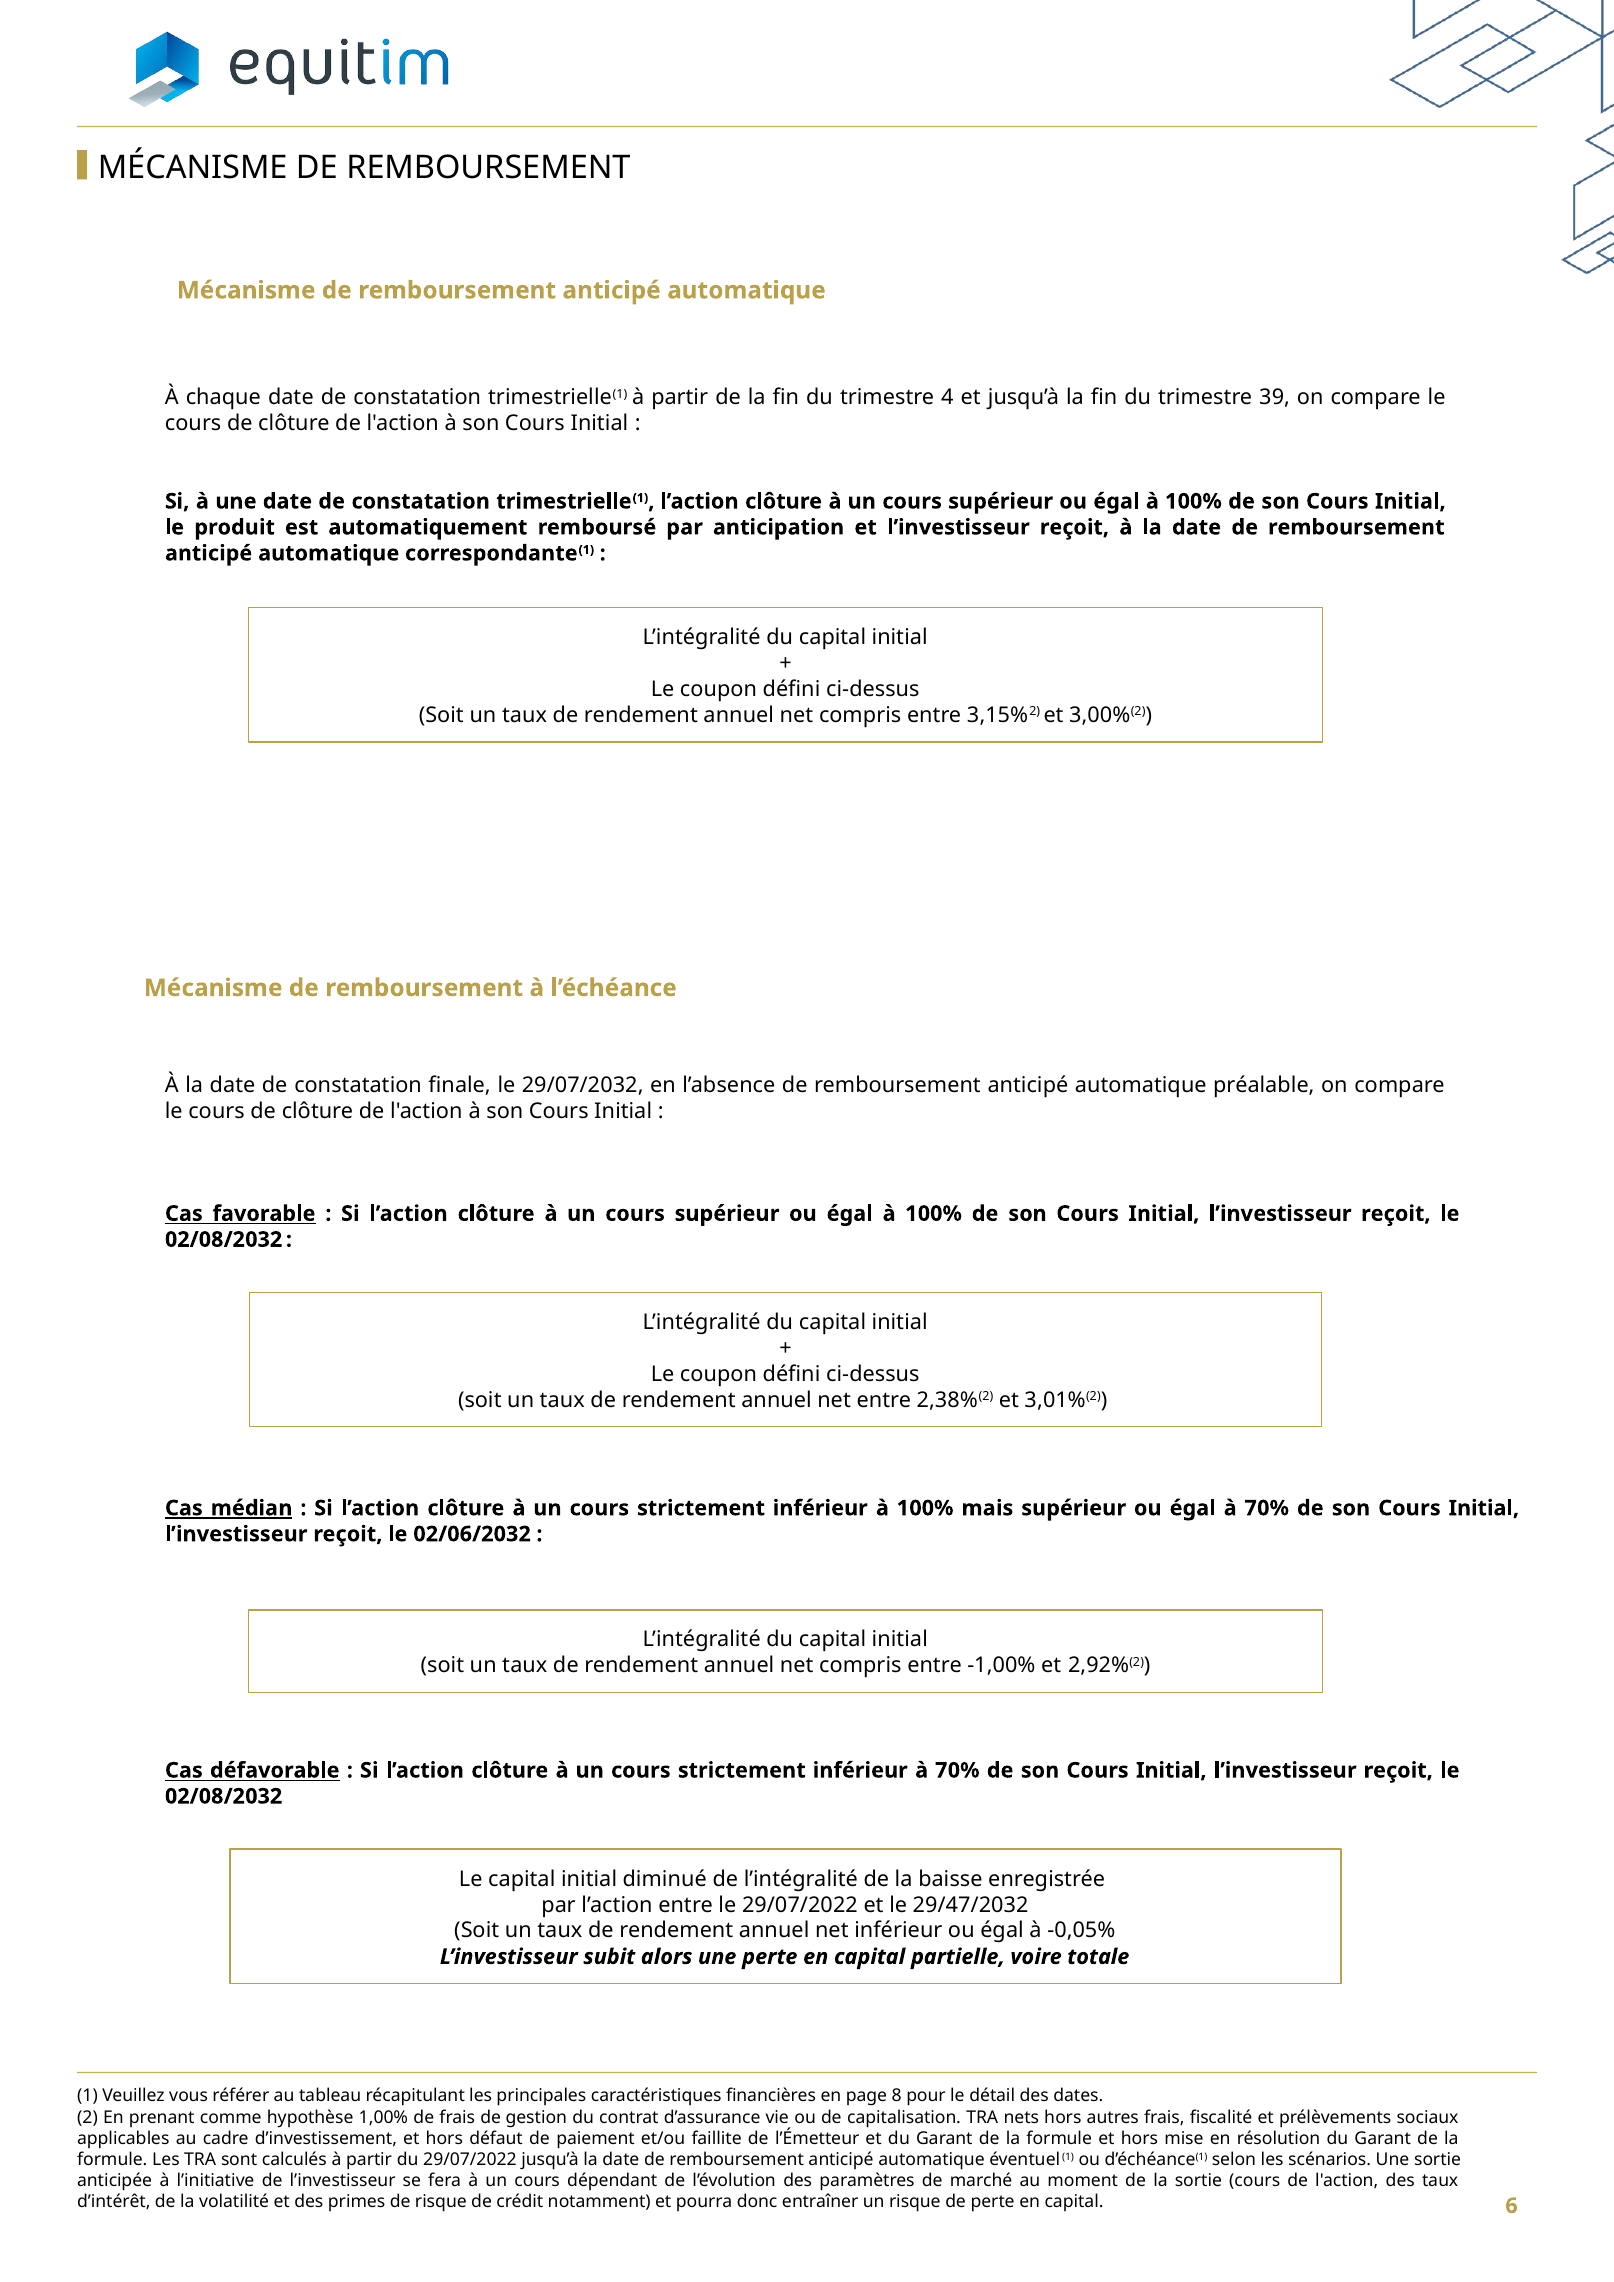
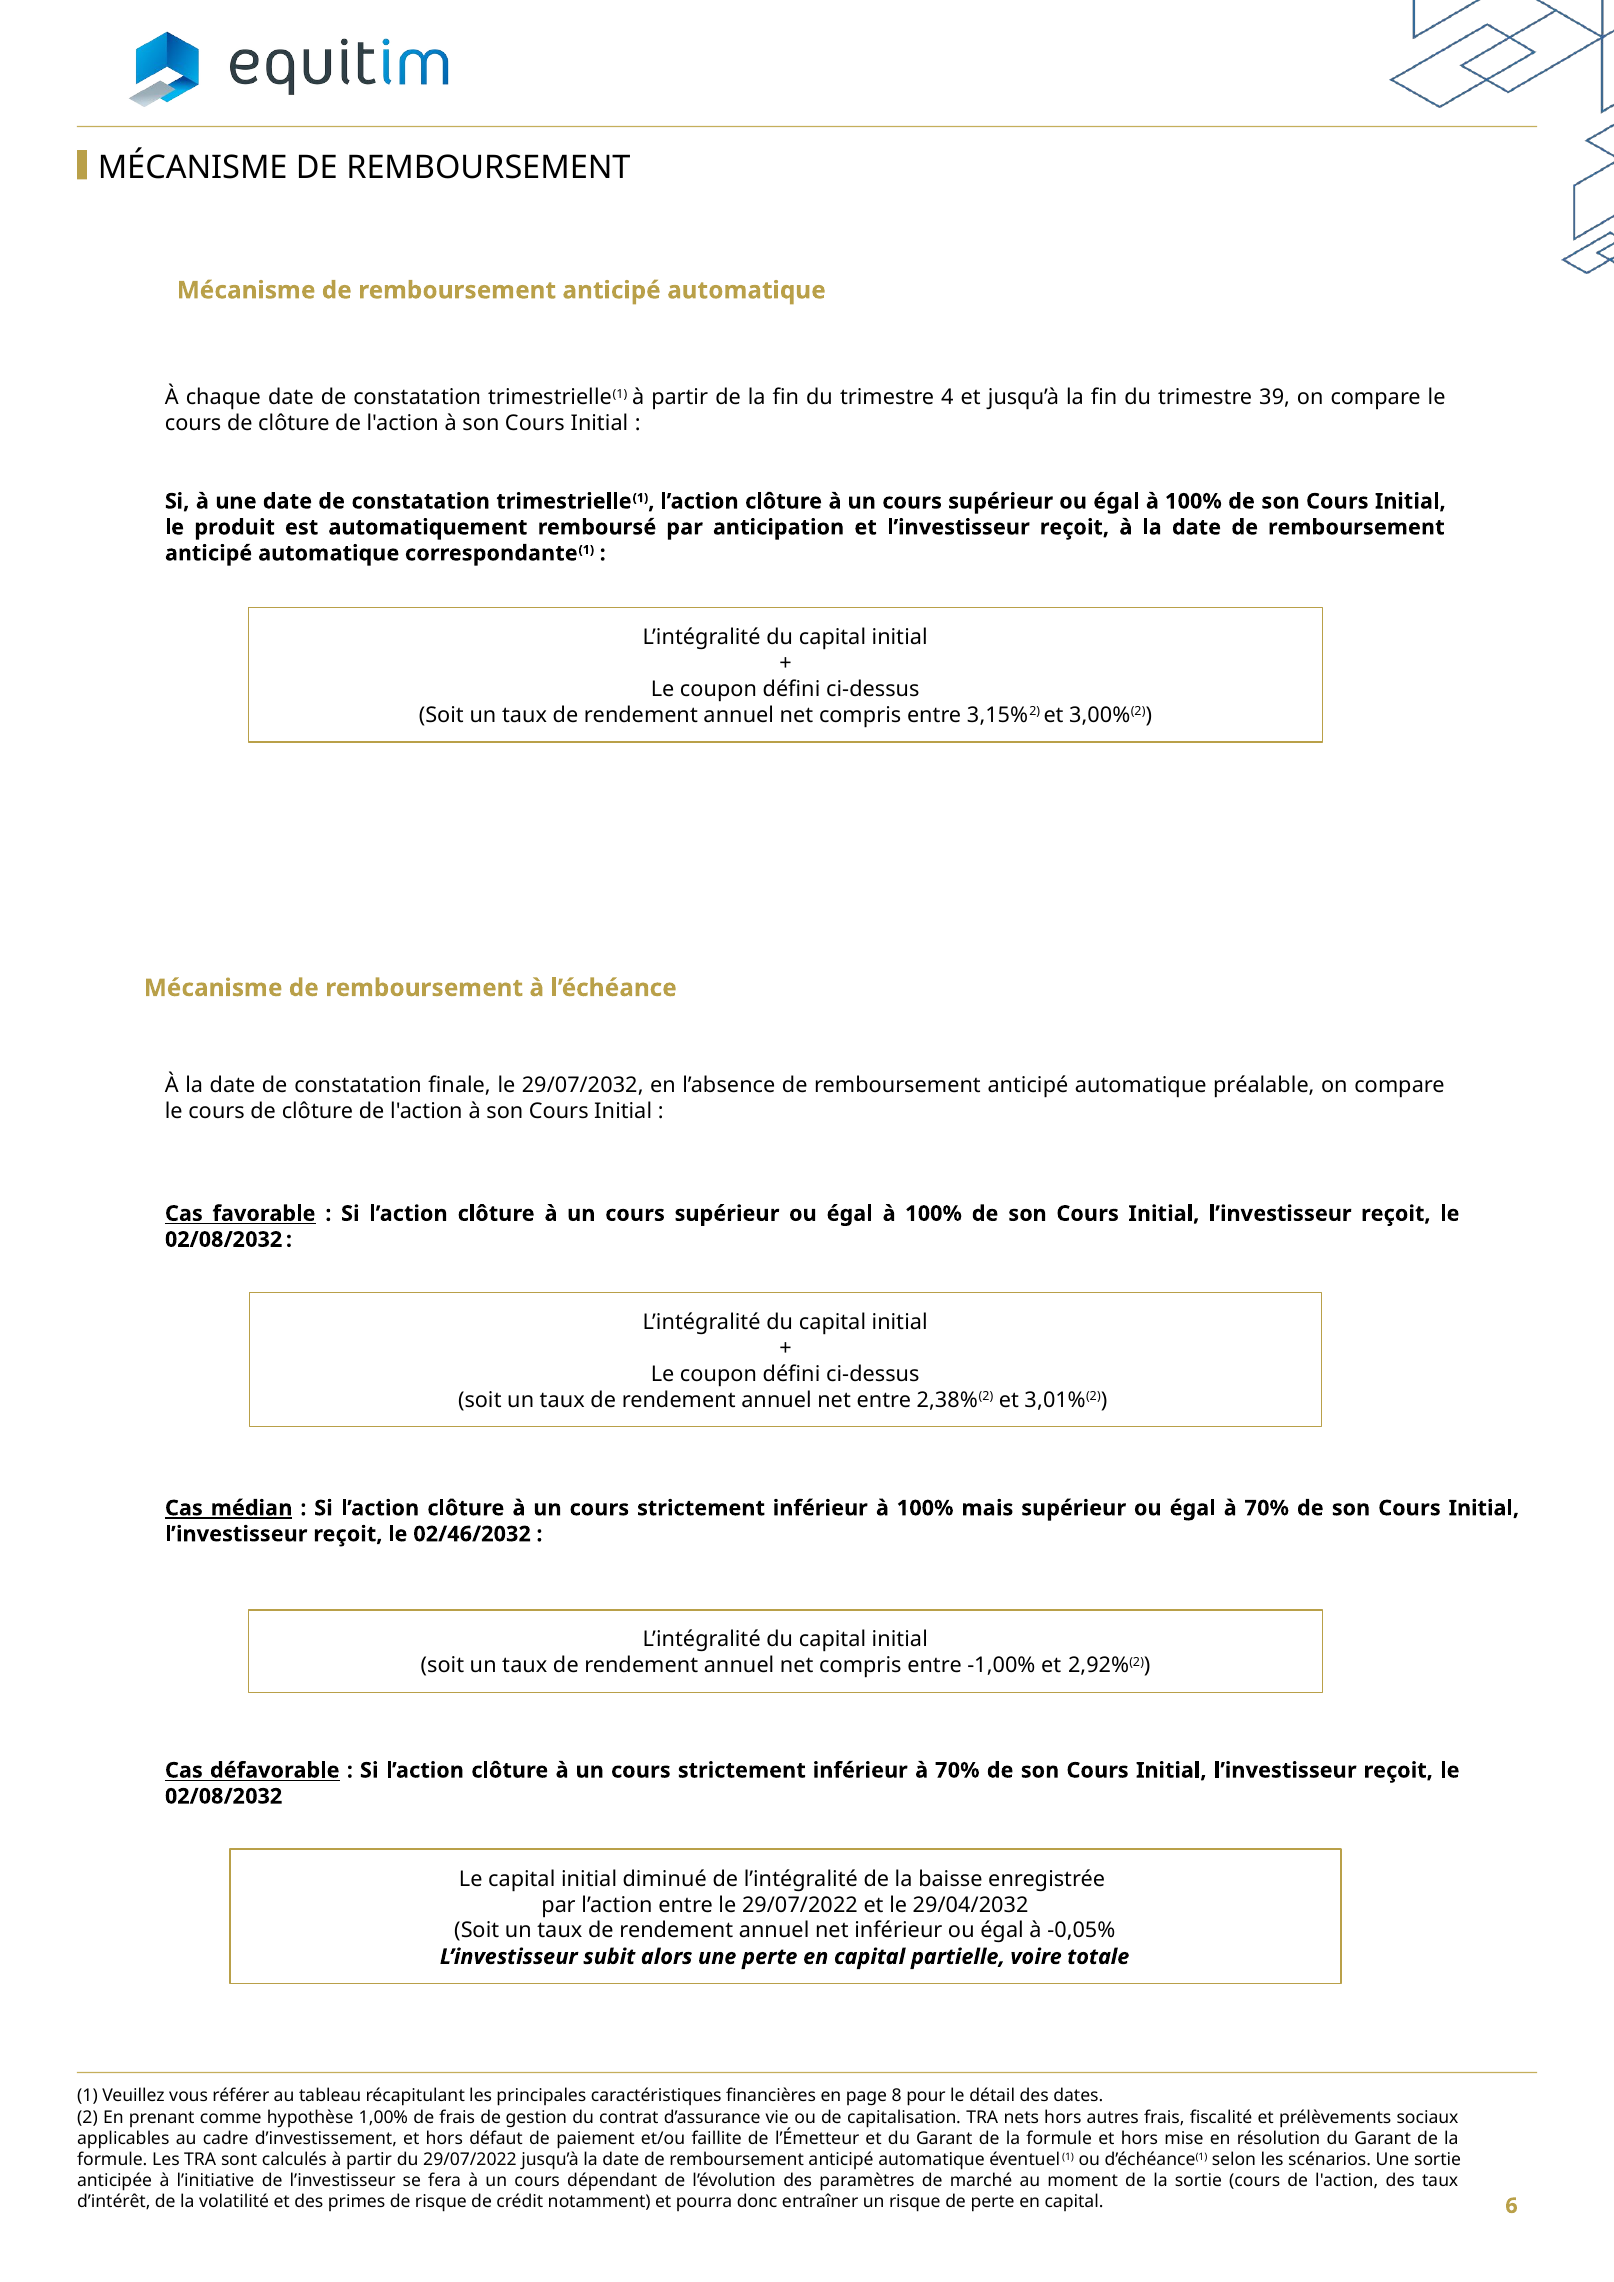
02/06/2032: 02/06/2032 -> 02/46/2032
29/47/2032: 29/47/2032 -> 29/04/2032
